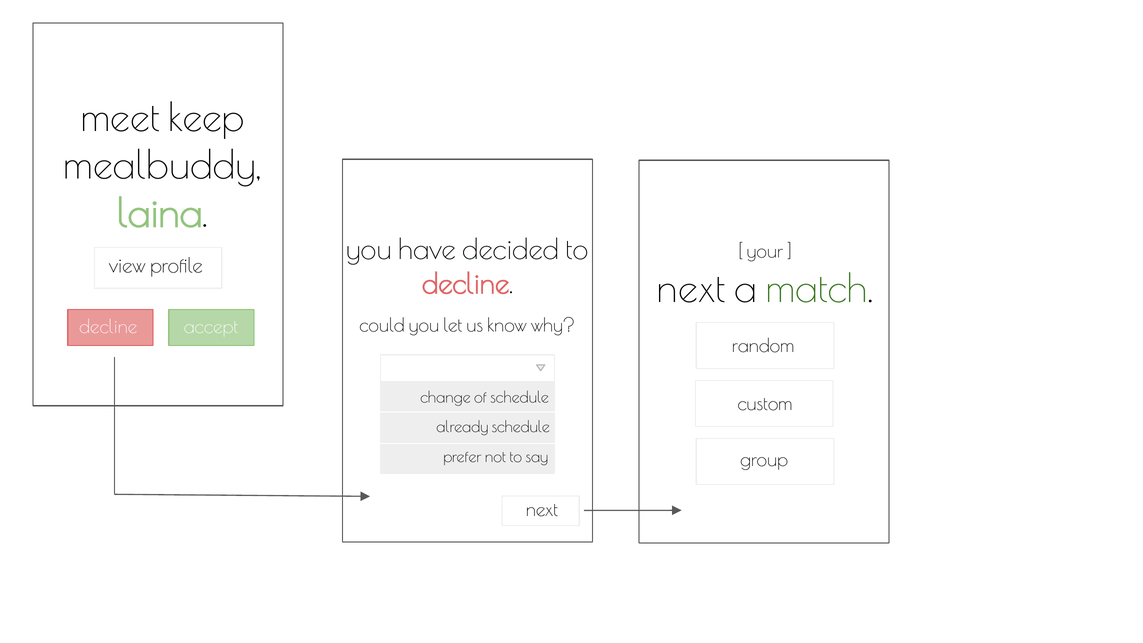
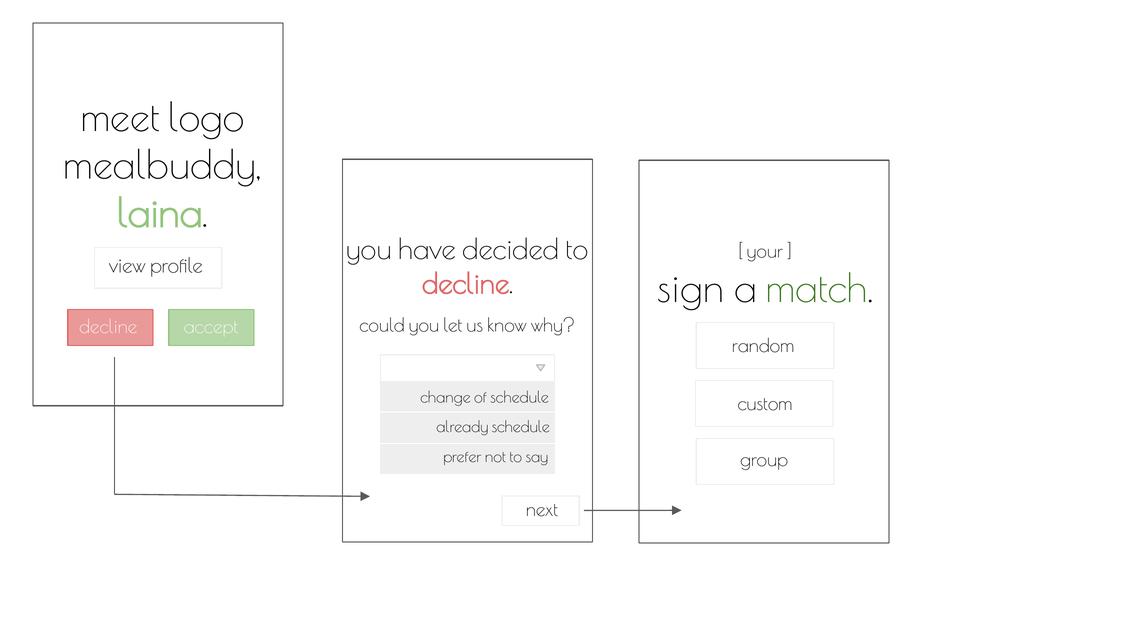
keep: keep -> logo
next at (691, 289): next -> sign
